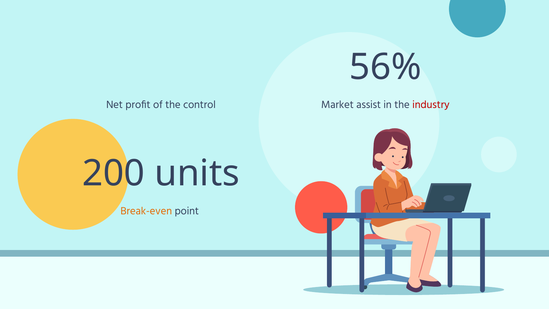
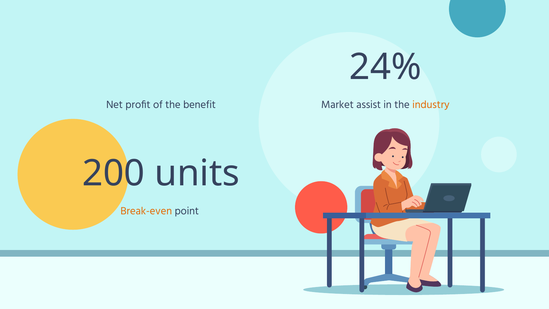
56%: 56% -> 24%
control: control -> benefit
industry colour: red -> orange
